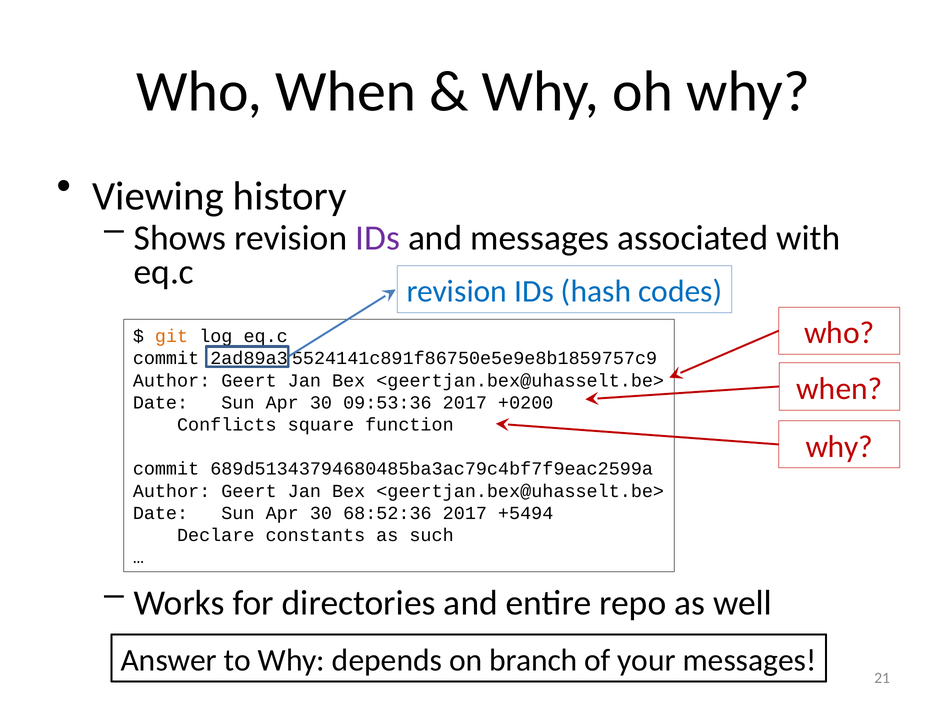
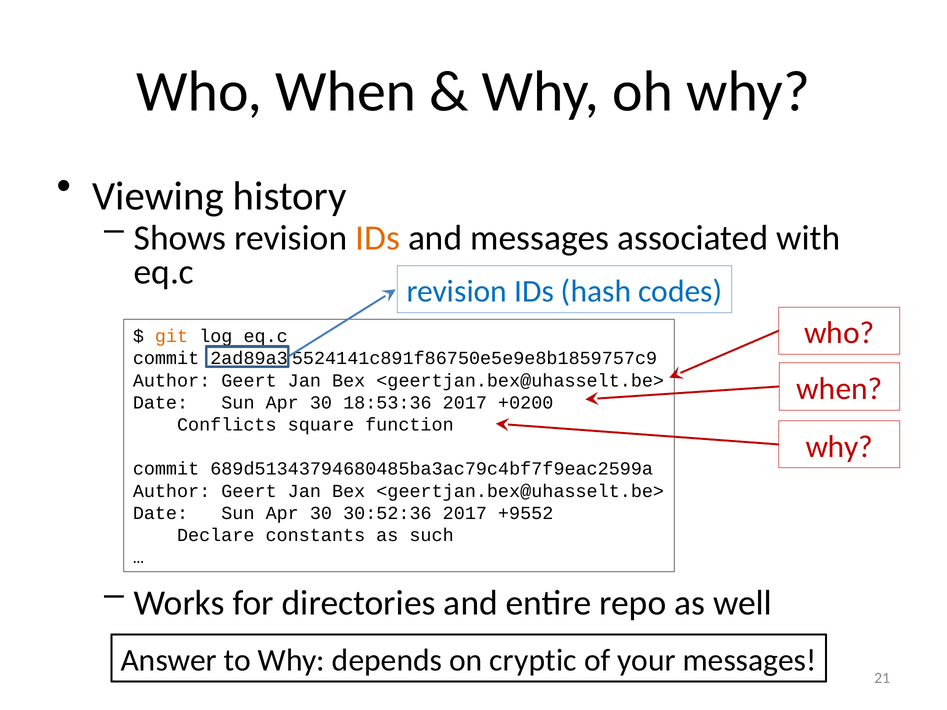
IDs at (378, 238) colour: purple -> orange
09:53:36: 09:53:36 -> 18:53:36
68:52:36: 68:52:36 -> 30:52:36
+5494: +5494 -> +9552
branch: branch -> cryptic
